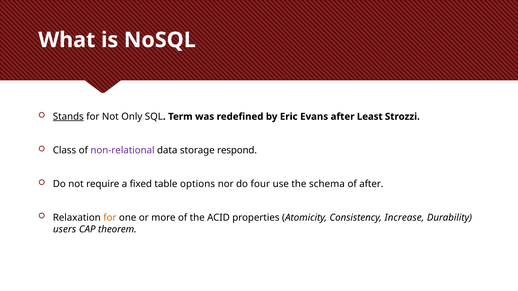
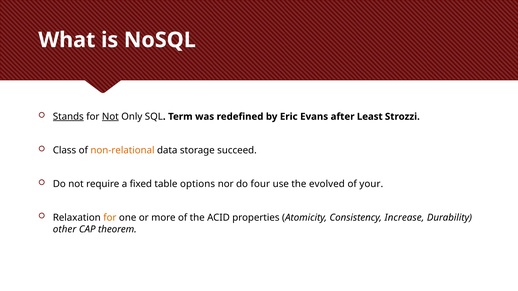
Not at (110, 117) underline: none -> present
non-relational colour: purple -> orange
respond: respond -> succeed
schema: schema -> evolved
of after: after -> your
users: users -> other
